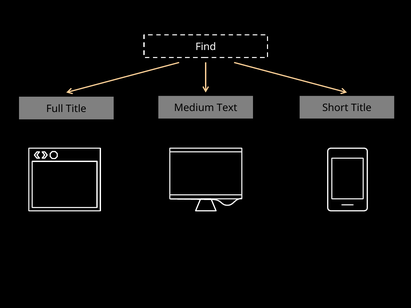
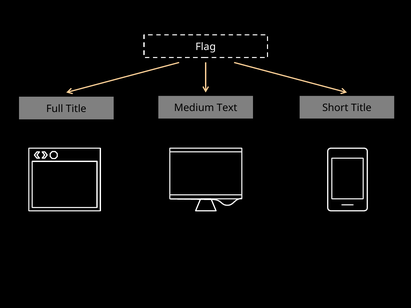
Find: Find -> Flag
